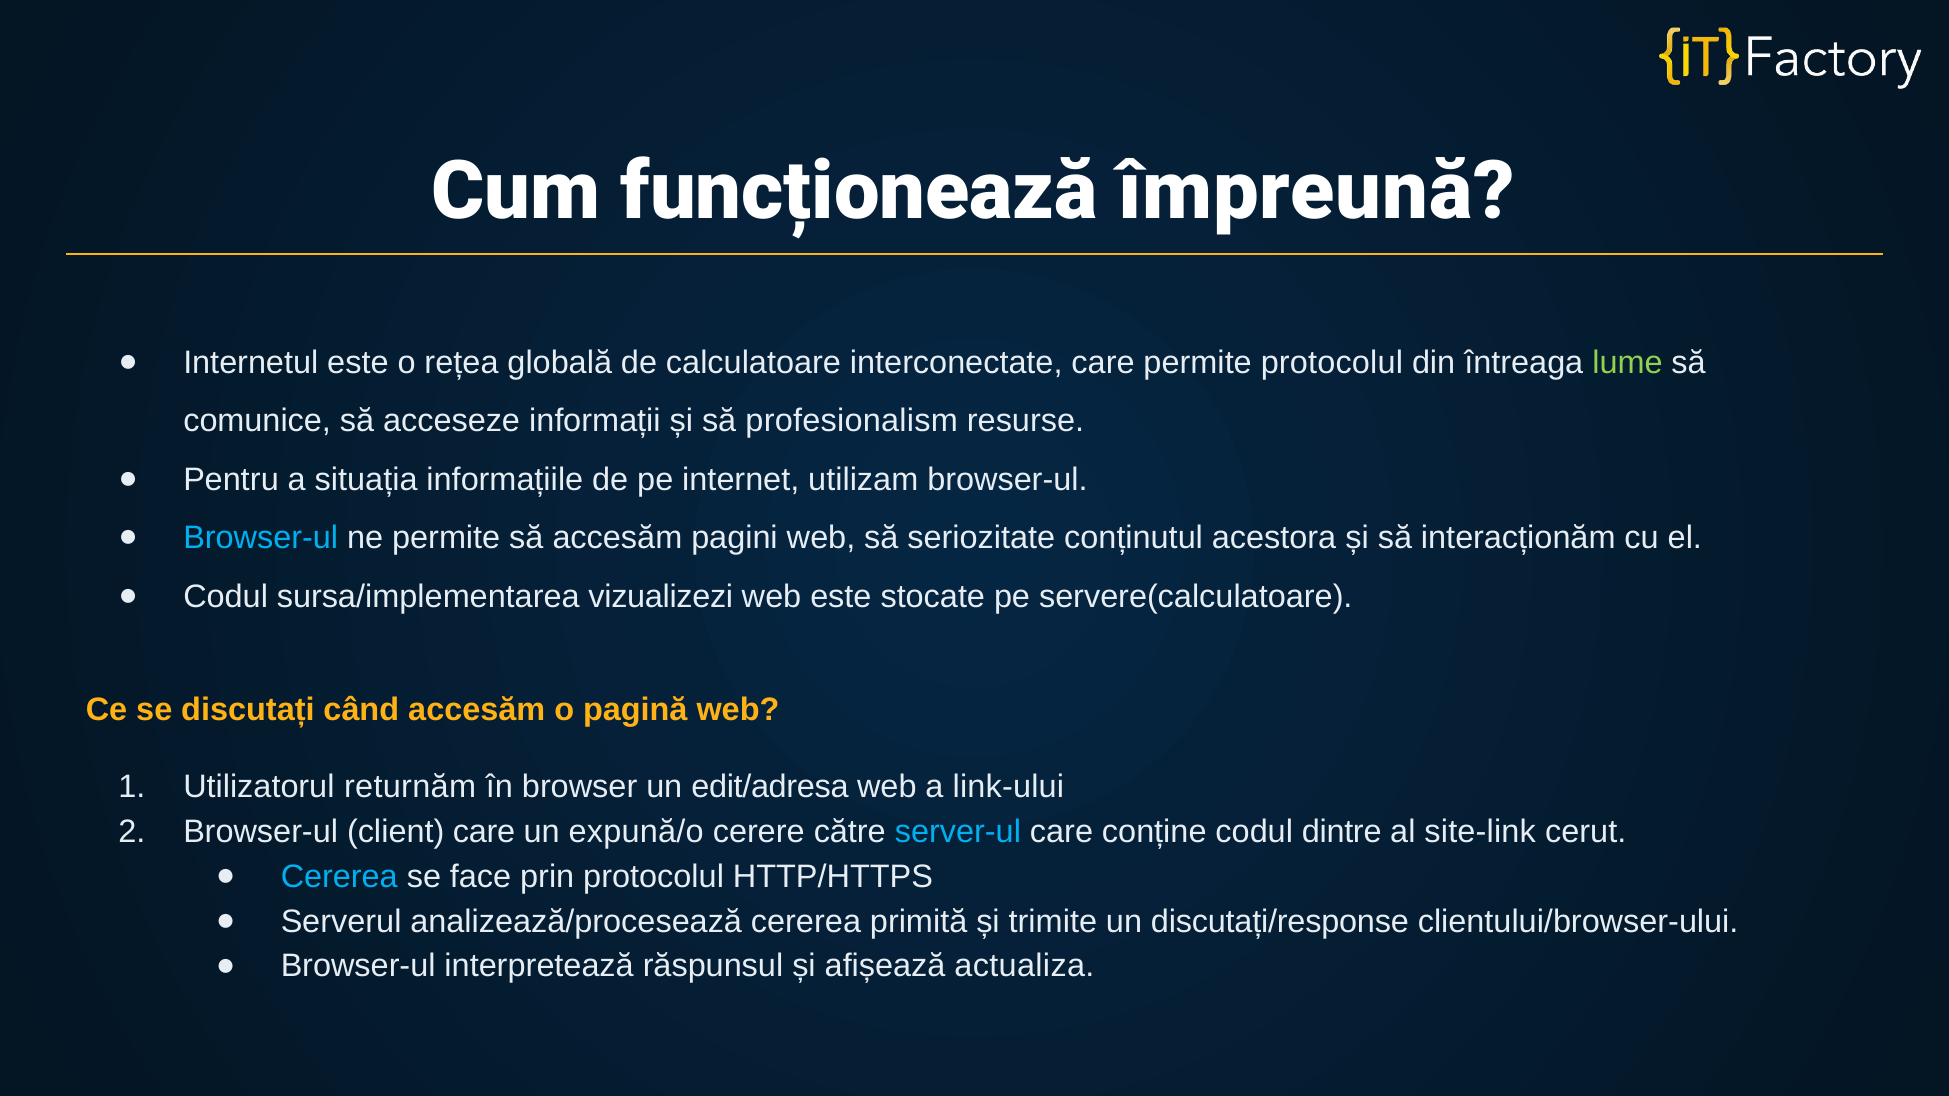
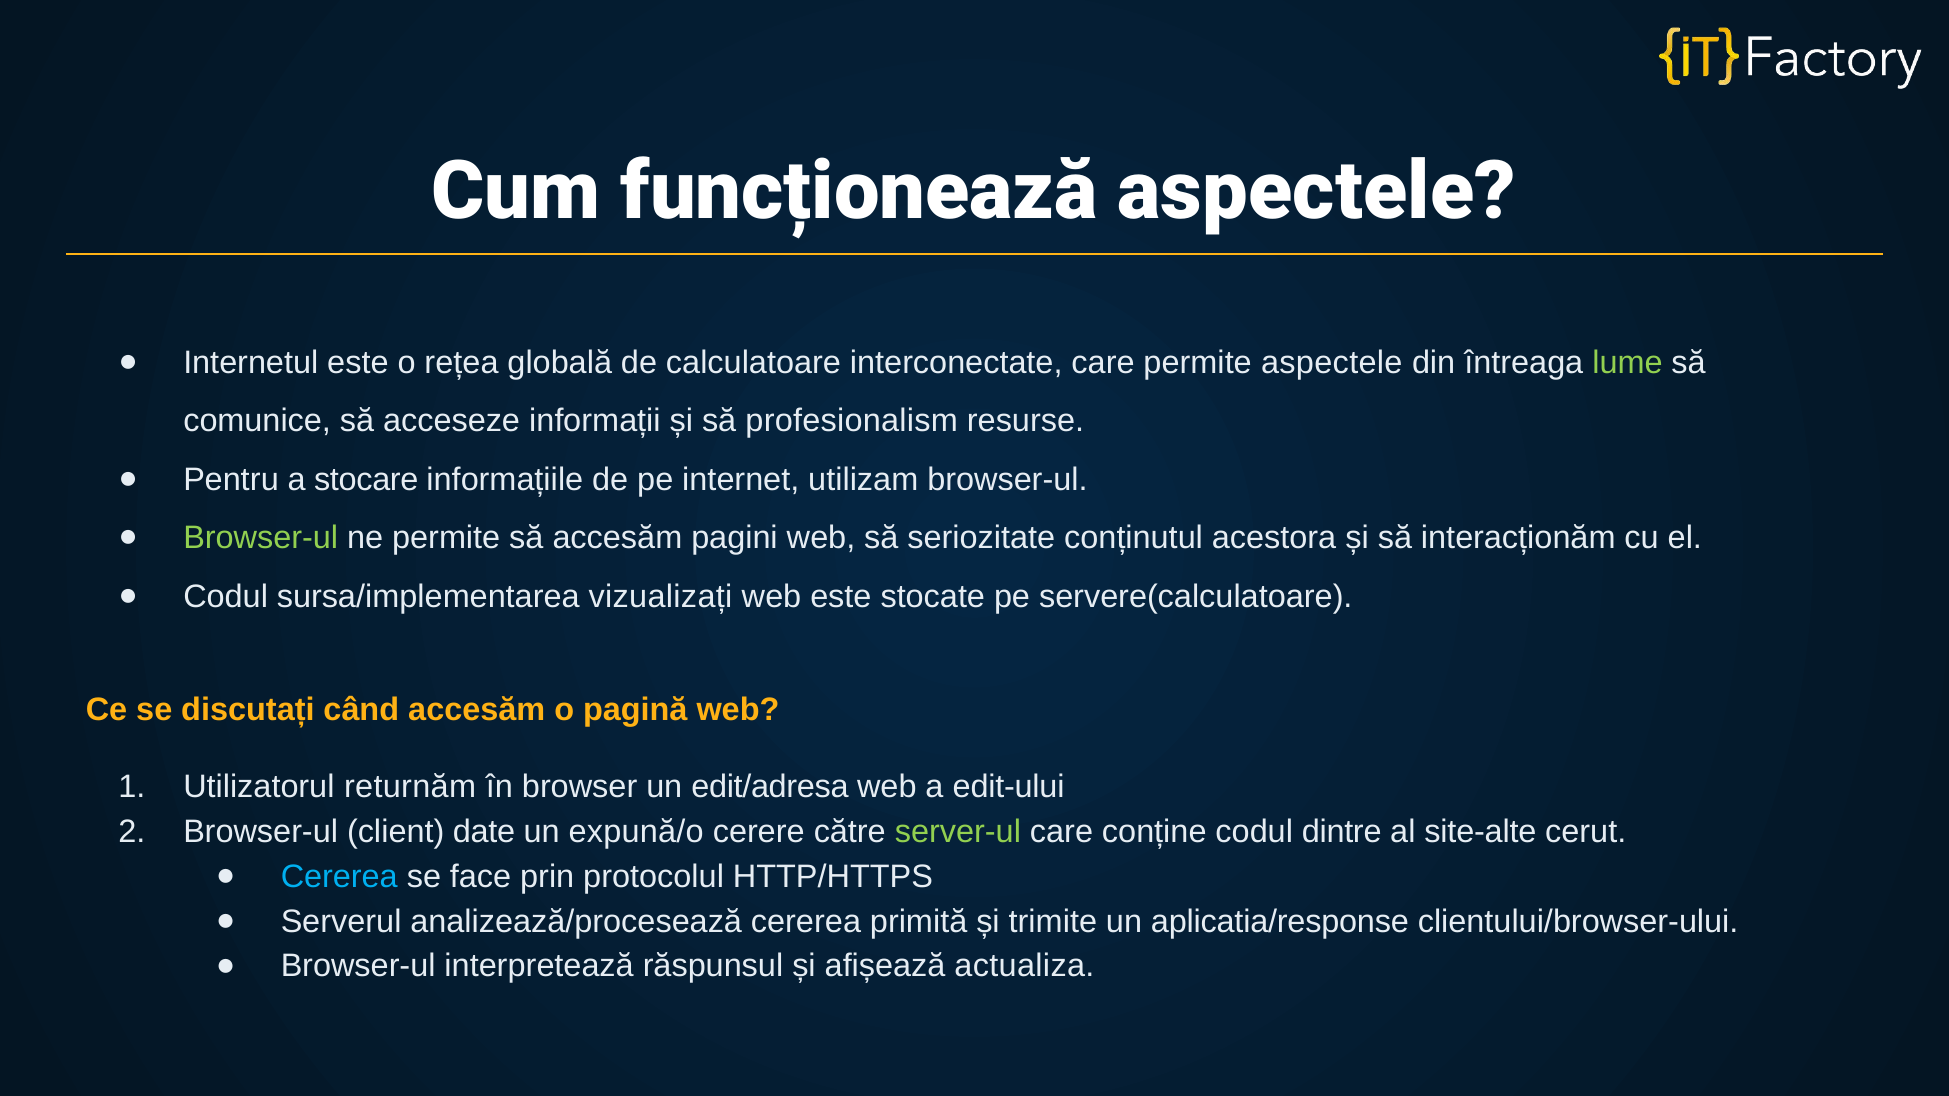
funcționează împreună: împreună -> aspectele
permite protocolul: protocolul -> aspectele
situația: situația -> stocare
Browser-ul at (261, 538) colour: light blue -> light green
vizualizezi: vizualizezi -> vizualizați
link-ului: link-ului -> edit-ului
client care: care -> date
server-ul colour: light blue -> light green
site-link: site-link -> site-alte
discutați/response: discutați/response -> aplicatia/response
